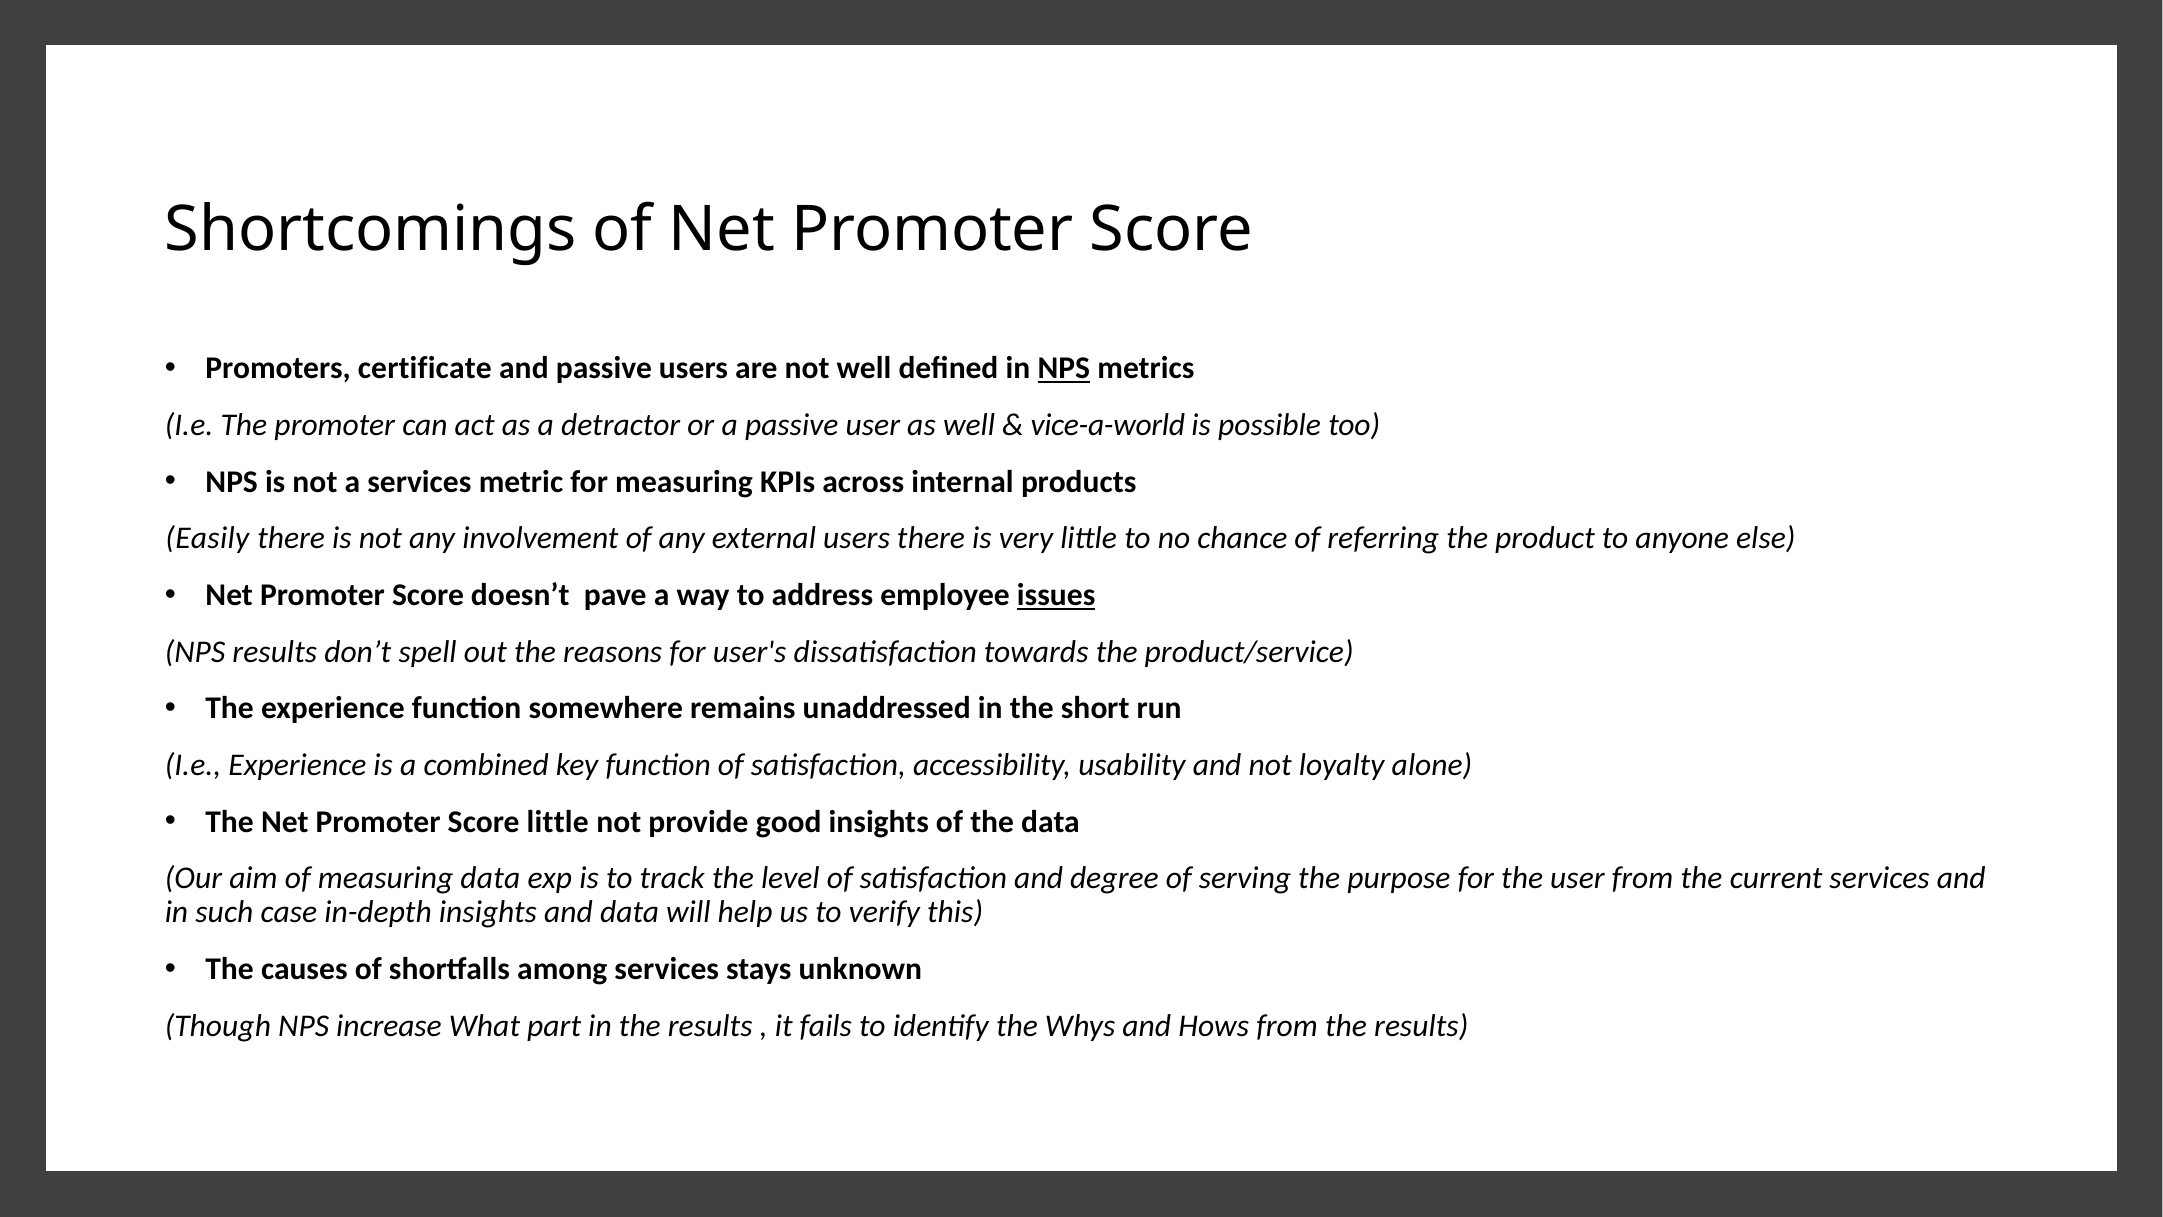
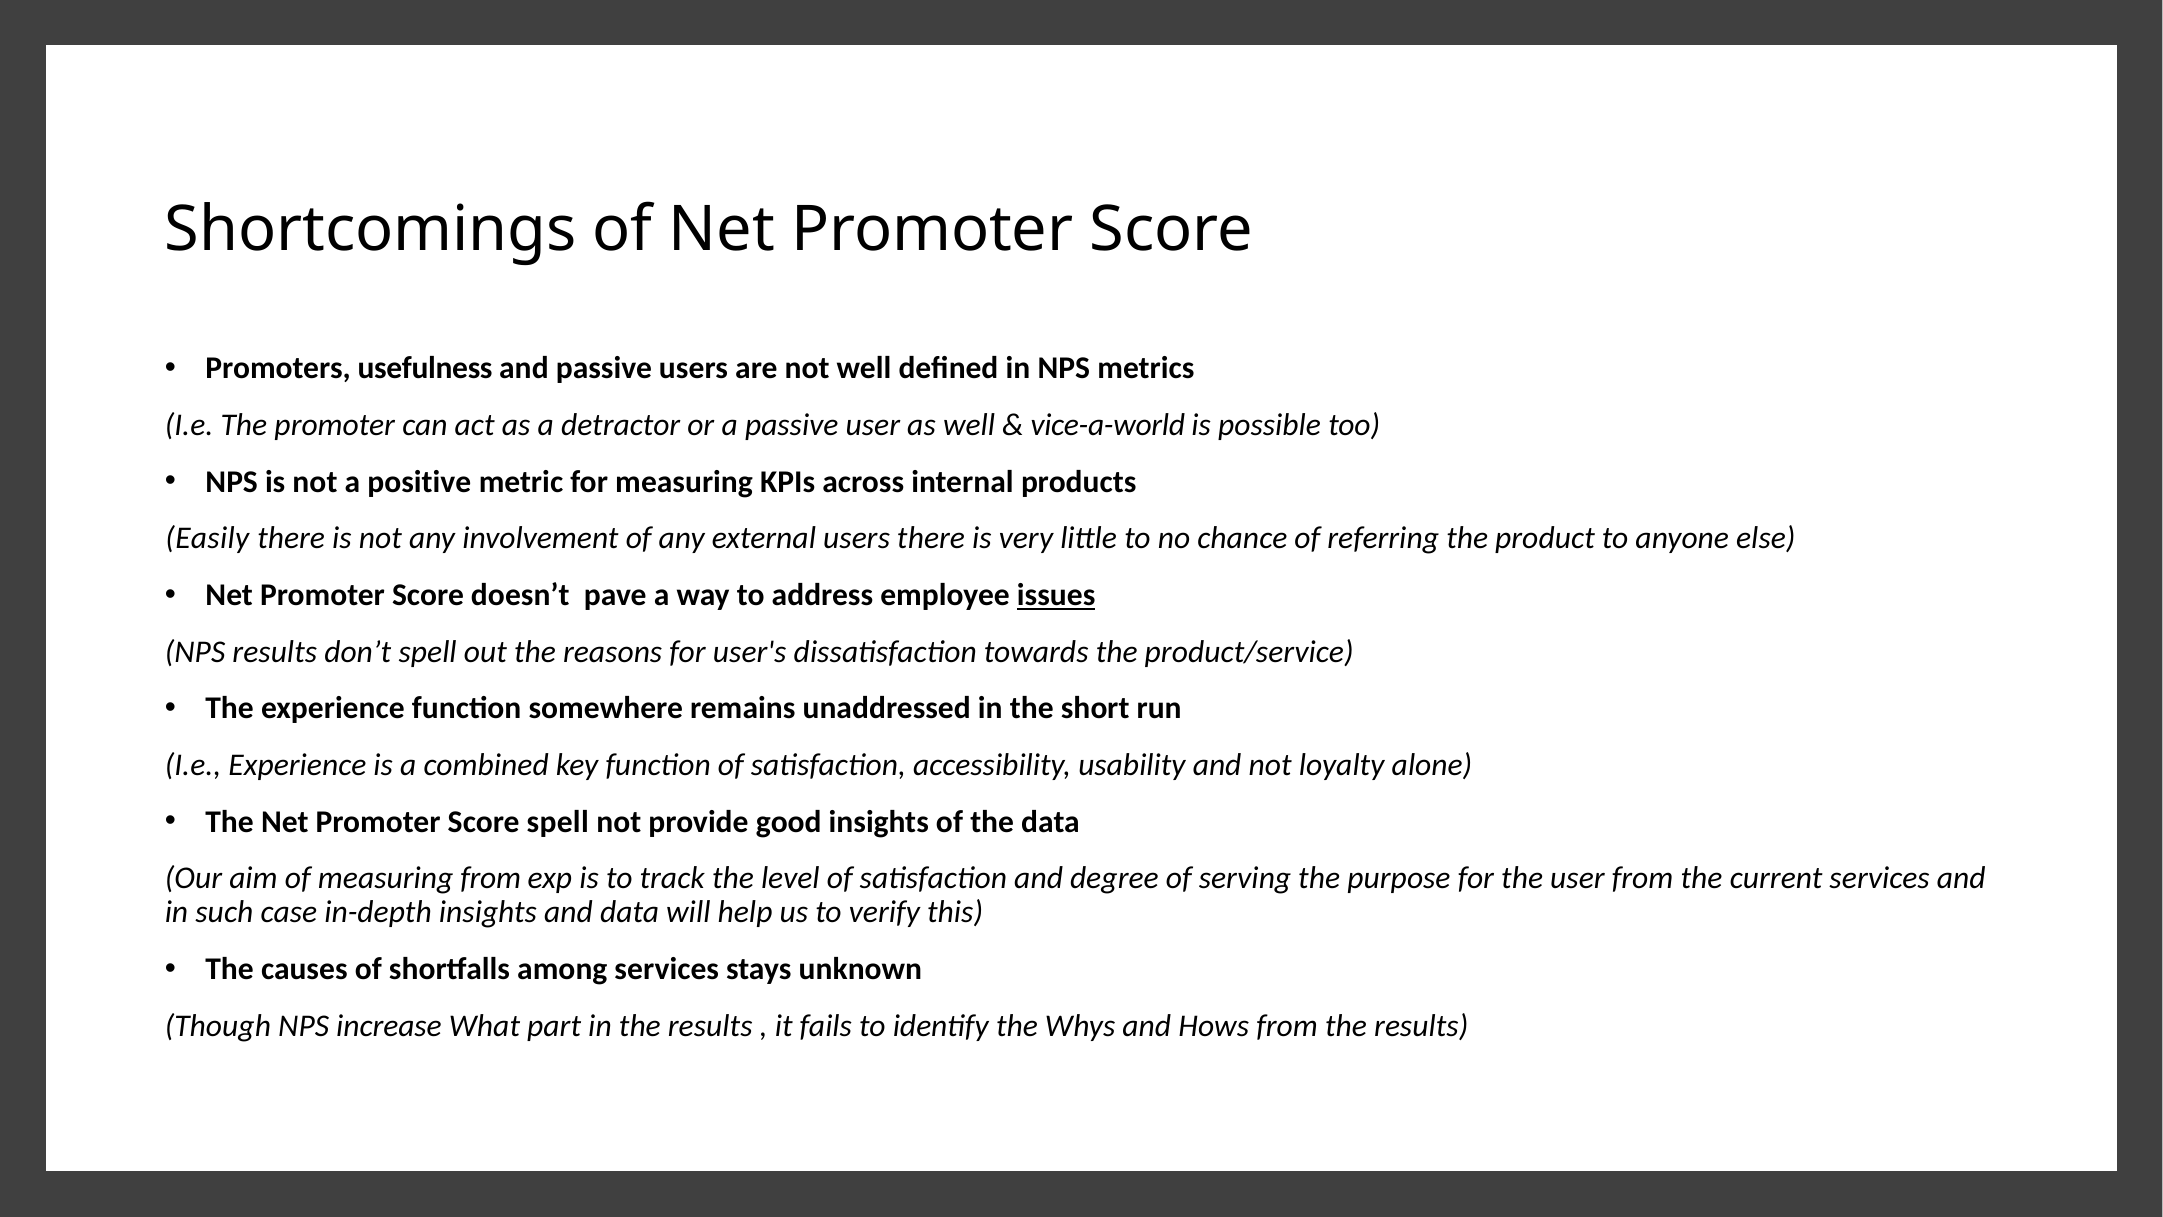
certificate: certificate -> usefulness
NPS at (1064, 368) underline: present -> none
a services: services -> positive
Score little: little -> spell
measuring data: data -> from
